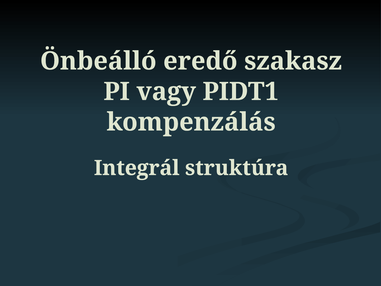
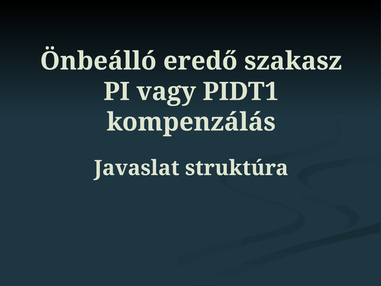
Integrál: Integrál -> Javaslat
